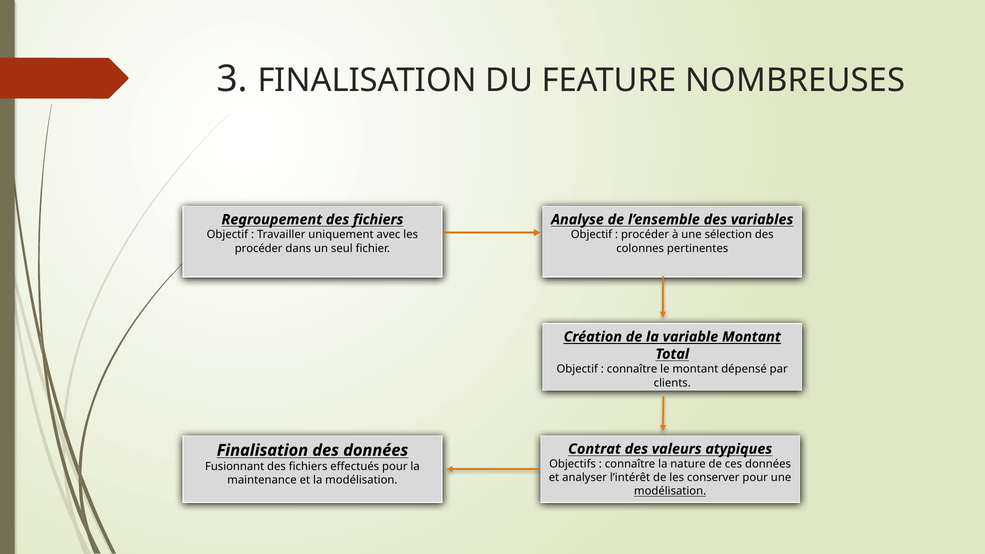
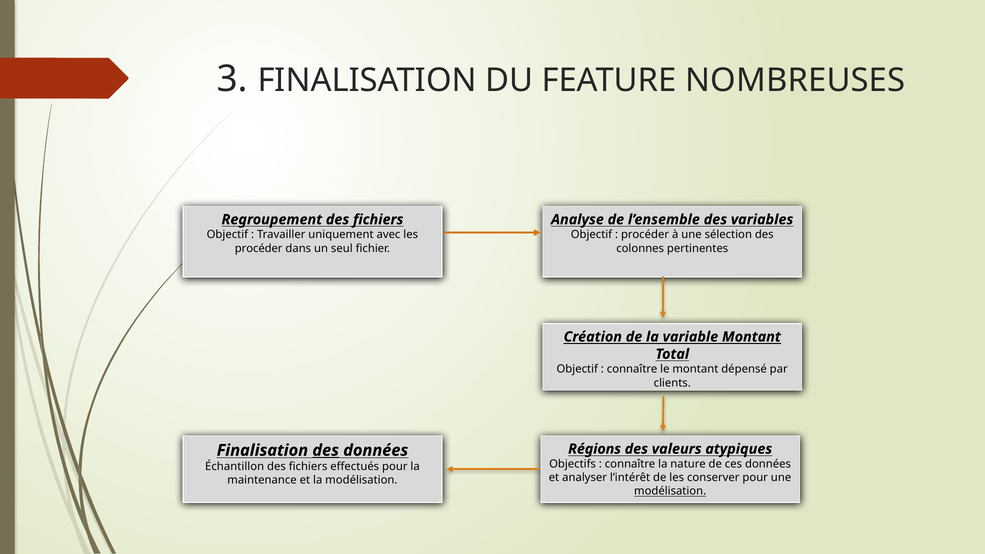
Contrat: Contrat -> Régions
des at (326, 450) underline: none -> present
Fusionnant: Fusionnant -> Échantillon
